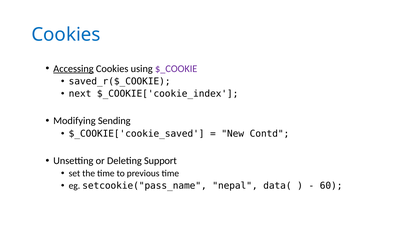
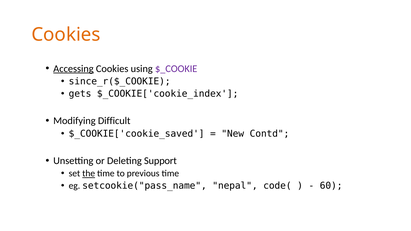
Cookies at (66, 35) colour: blue -> orange
saved_r($_COOKIE: saved_r($_COOKIE -> since_r($_COOKIE
next: next -> gets
Sending: Sending -> Difficult
the underline: none -> present
data(: data( -> code(
